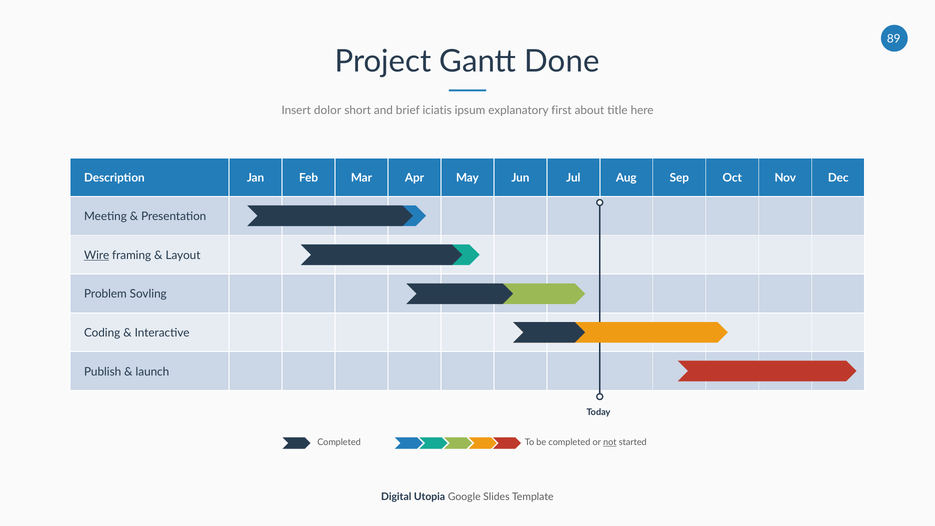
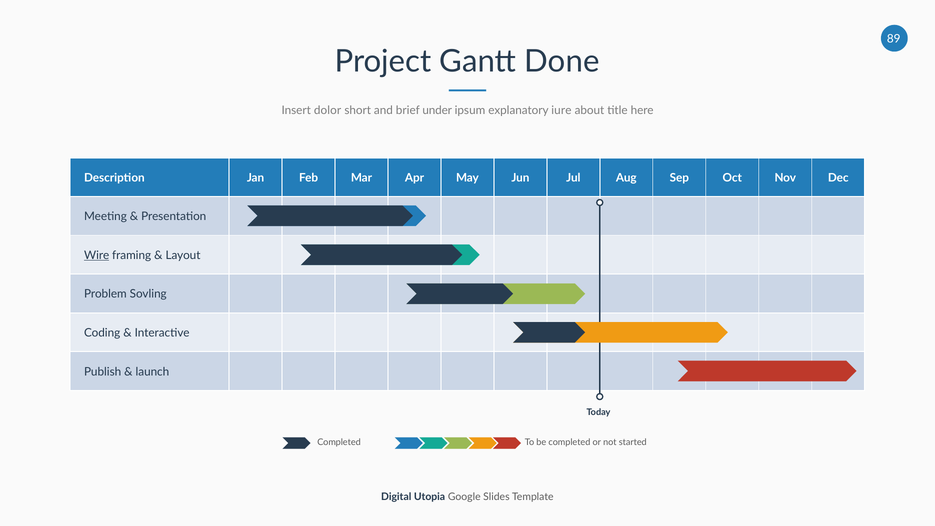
iciatis: iciatis -> under
first: first -> iure
not underline: present -> none
